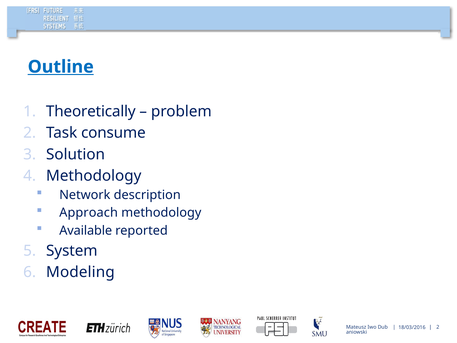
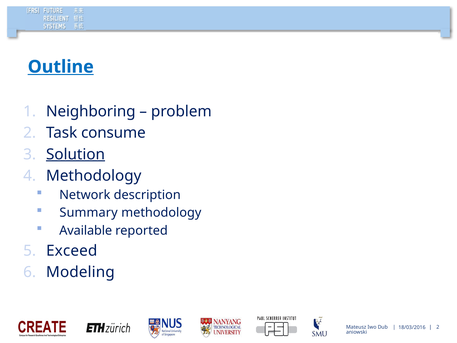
Theoretically: Theoretically -> Neighboring
Solution underline: none -> present
Approach: Approach -> Summary
System: System -> Exceed
